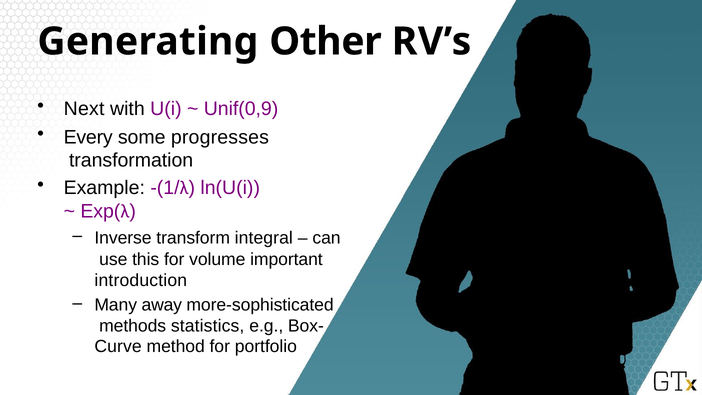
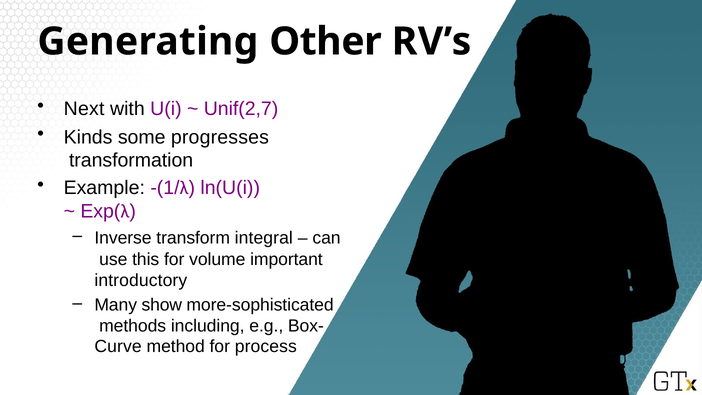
Unif(0,9: Unif(0,9 -> Unif(2,7
Every: Every -> Kinds
introduction: introduction -> introductory
away: away -> show
statistics: statistics -> including
portfolio: portfolio -> process
